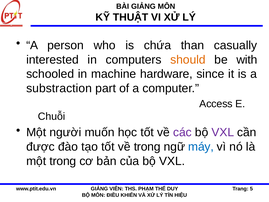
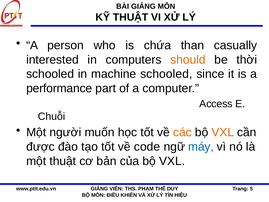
with: with -> thời
machine hardware: hardware -> schooled
substraction: substraction -> performance
các colour: purple -> orange
VXL at (223, 132) colour: purple -> orange
về trong: trong -> code
một trong: trong -> thuật
